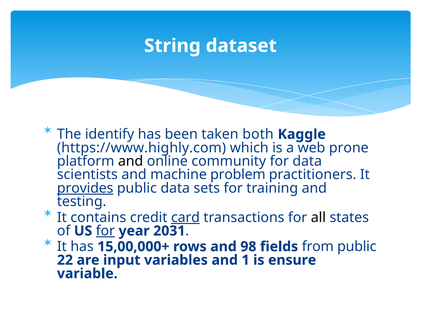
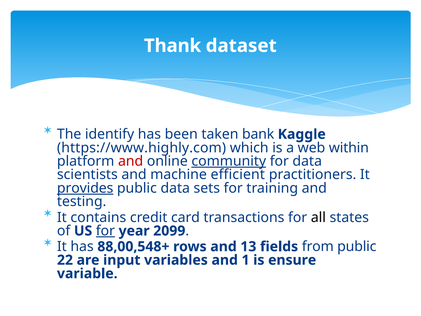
String: String -> Thank
both: both -> bank
prone: prone -> within
and at (131, 161) colour: black -> red
community underline: none -> present
problem: problem -> efficient
card underline: present -> none
2031: 2031 -> 2099
15,00,000+: 15,00,000+ -> 88,00,548+
98: 98 -> 13
